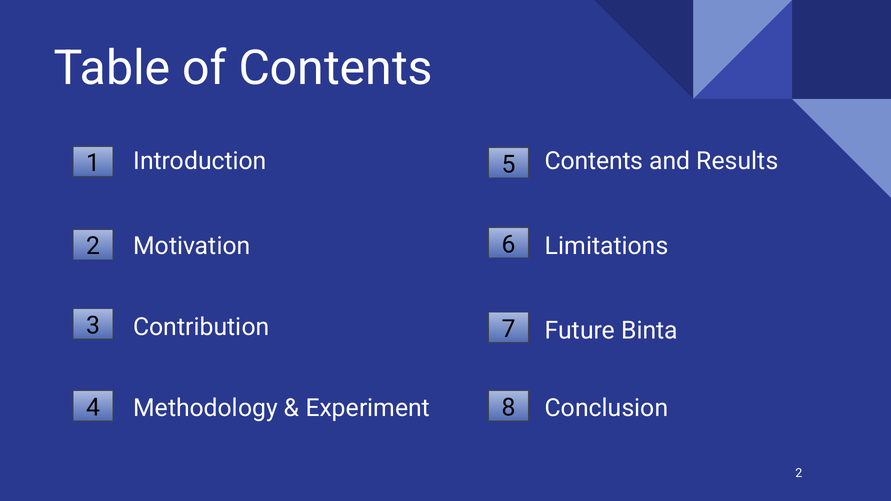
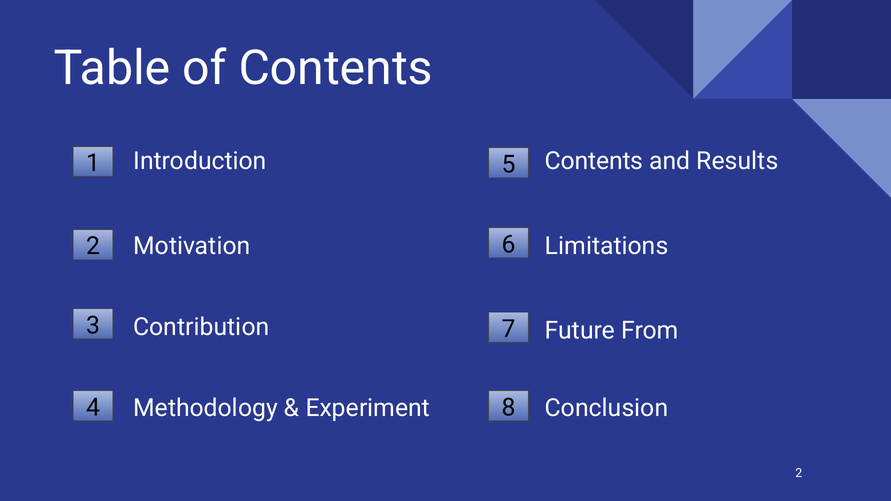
Binta: Binta -> From
